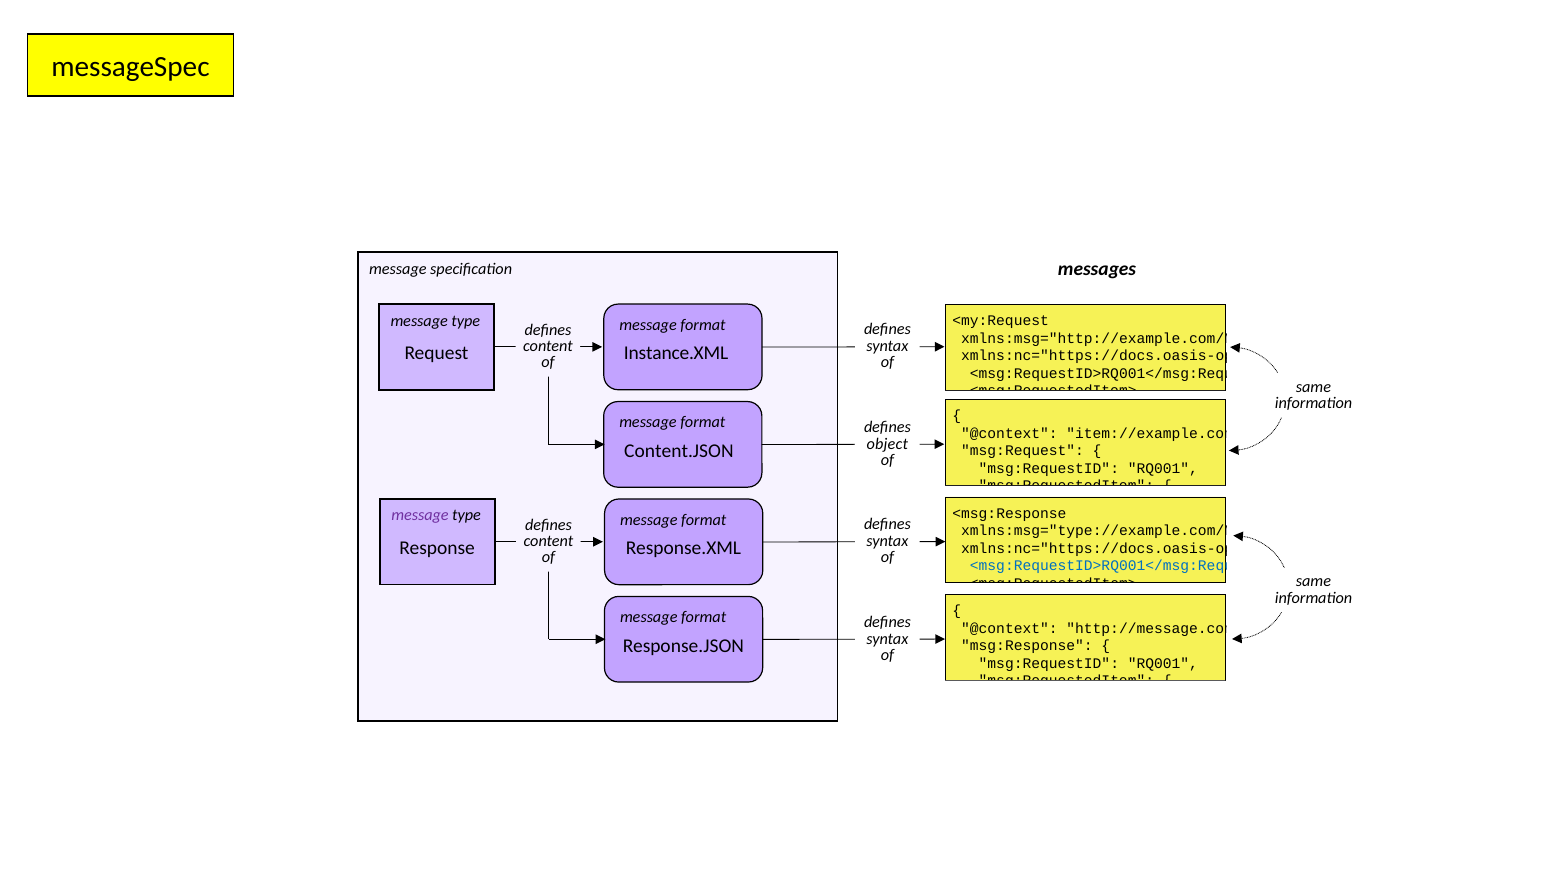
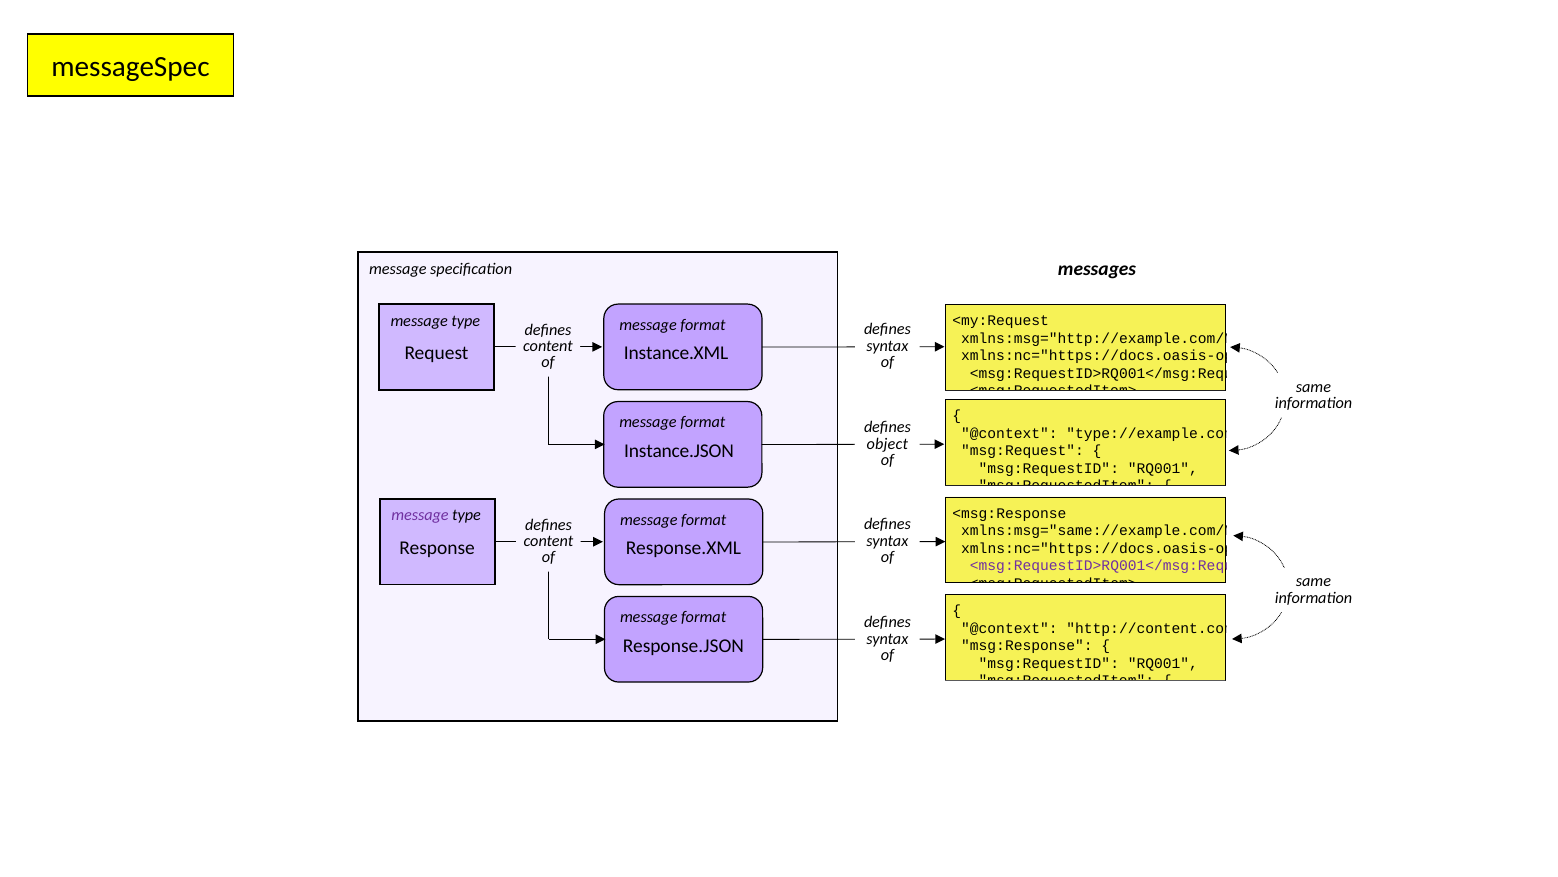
item://example.com: item://example.com -> type://example.com
Content.JSON: Content.JSON -> Instance.JSON
xmlns:msg="type://example.com/M: xmlns:msg="type://example.com/M -> xmlns:msg="same://example.com/M
<msg:RequestID>RQ001</msg:Reque colour: blue -> purple
http://message.com: http://message.com -> http://content.com
